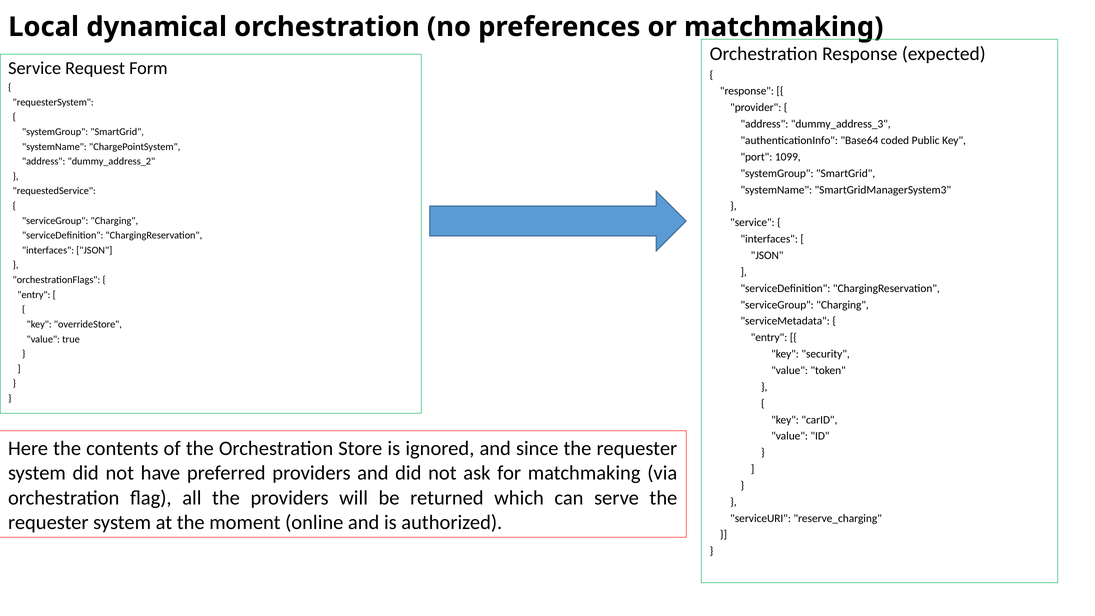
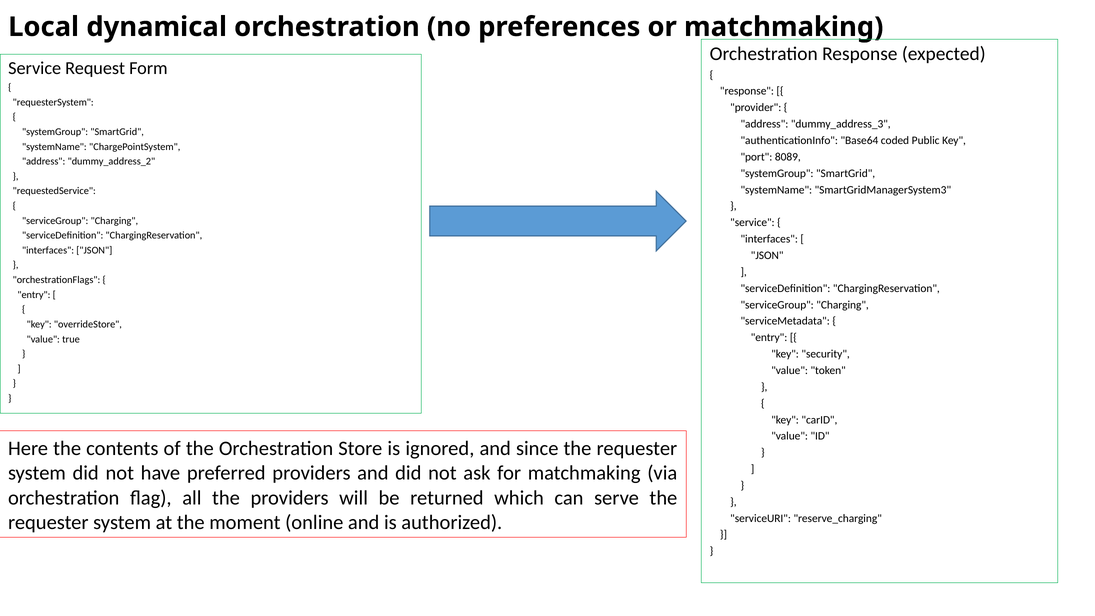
1099: 1099 -> 8089
